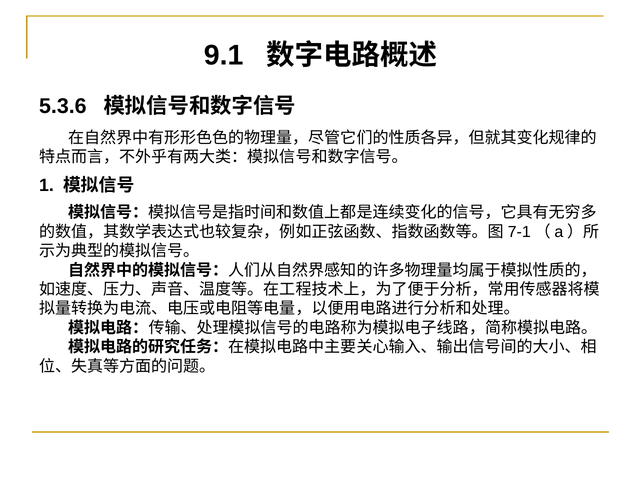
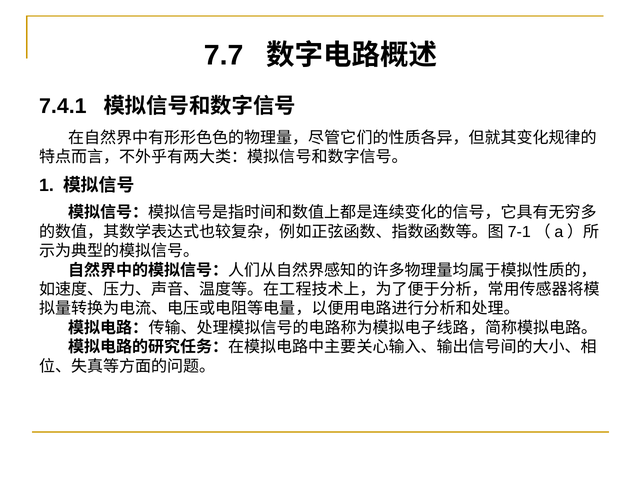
9.1: 9.1 -> 7.7
5.3.6: 5.3.6 -> 7.4.1
